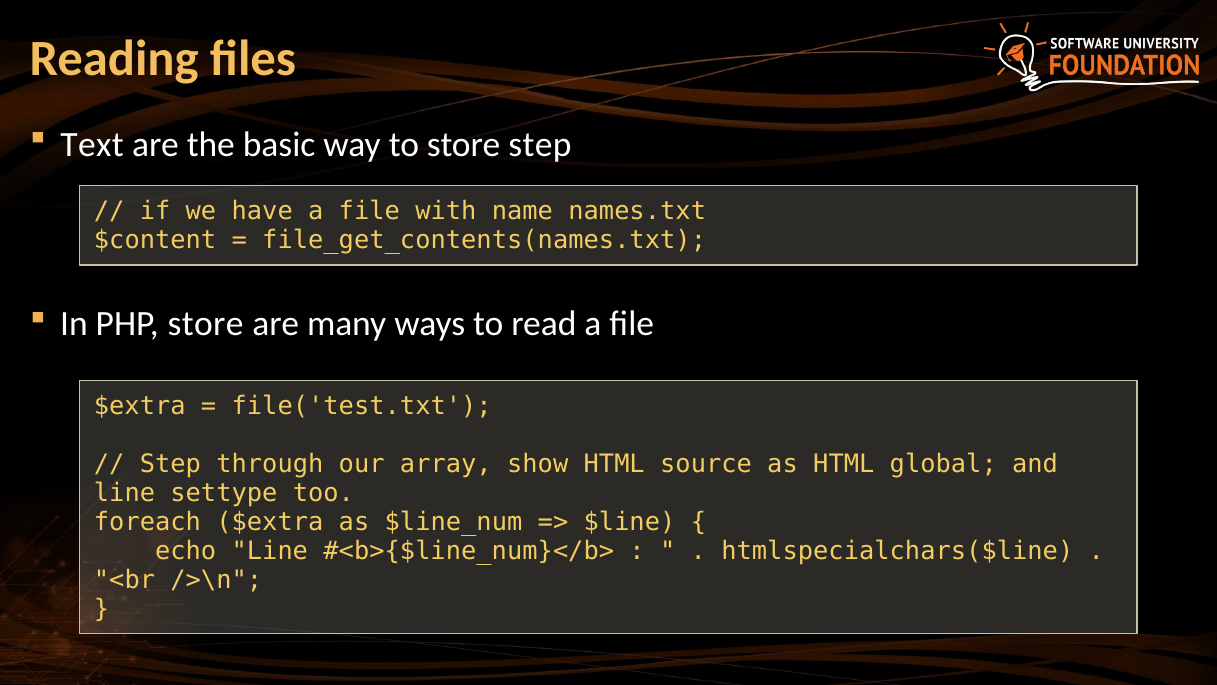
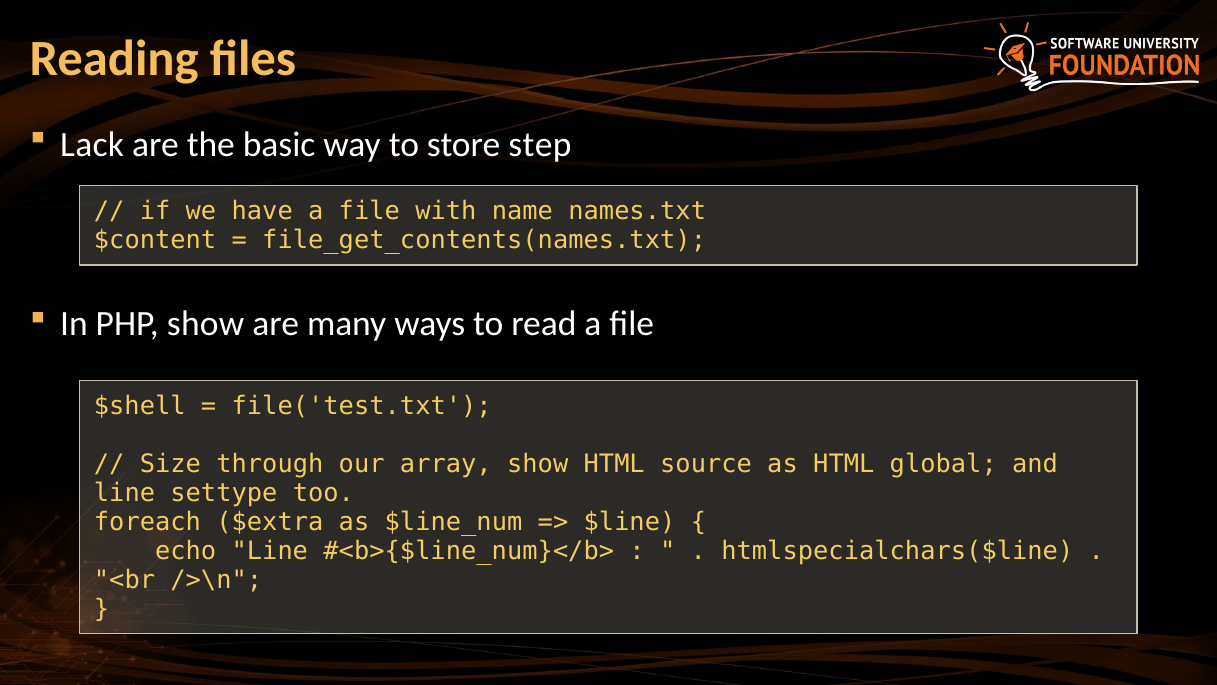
Text: Text -> Lack
PHP store: store -> show
$extra at (140, 406): $extra -> $shell
Step at (170, 464): Step -> Size
